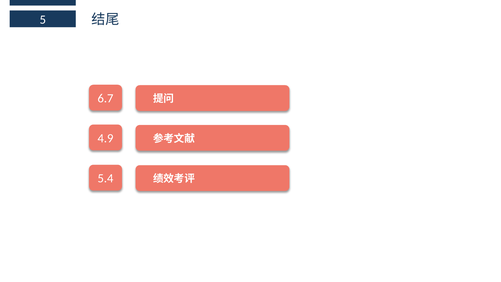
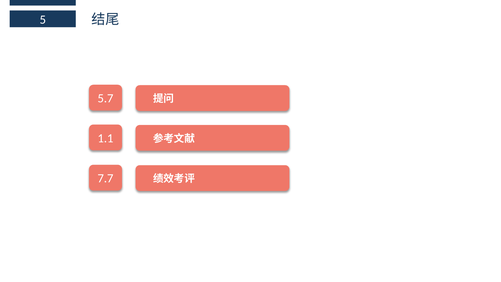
6.7: 6.7 -> 5.7
4.9: 4.9 -> 1.1
5.4: 5.4 -> 7.7
